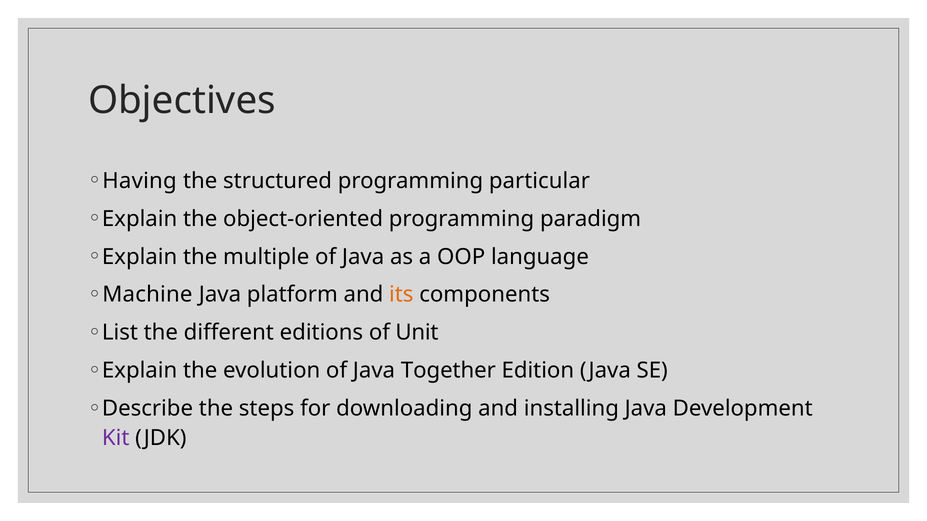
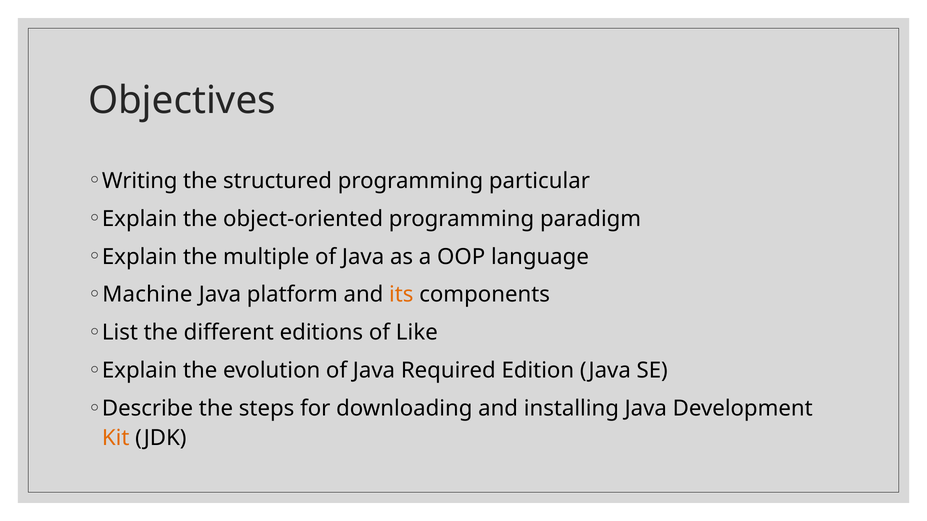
Having: Having -> Writing
Unit: Unit -> Like
Together: Together -> Required
Kit colour: purple -> orange
